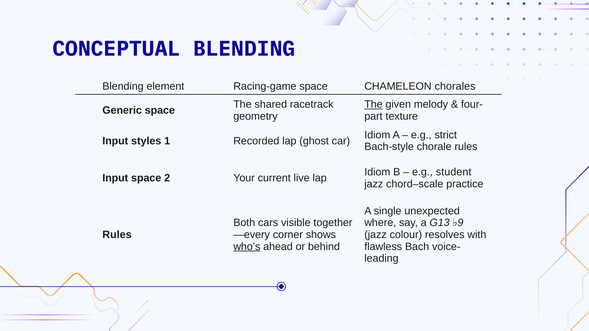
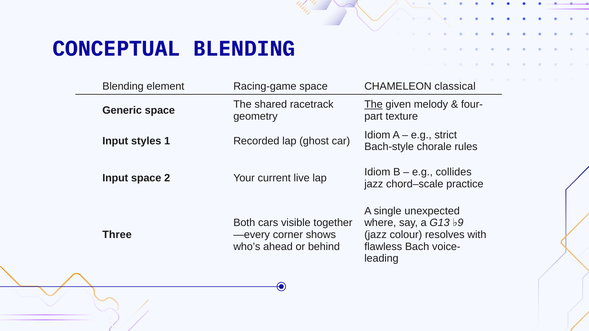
chorales: chorales -> classical
student: student -> collides
Rules at (117, 235): Rules -> Three
who’s underline: present -> none
